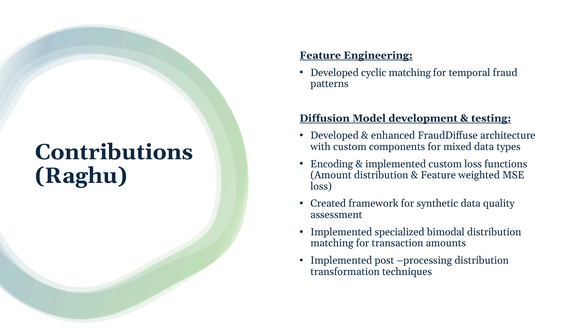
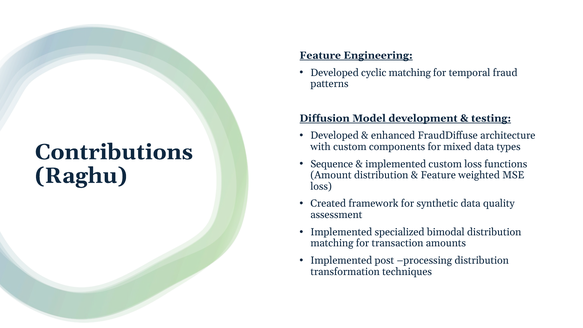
Encoding: Encoding -> Sequence
